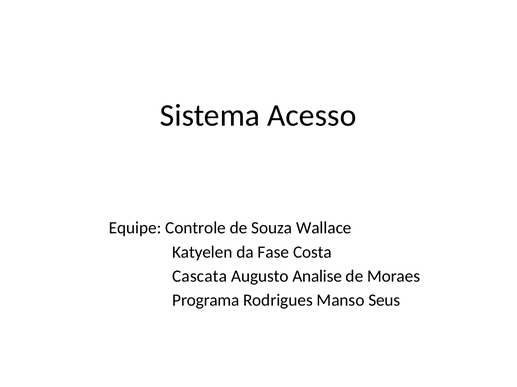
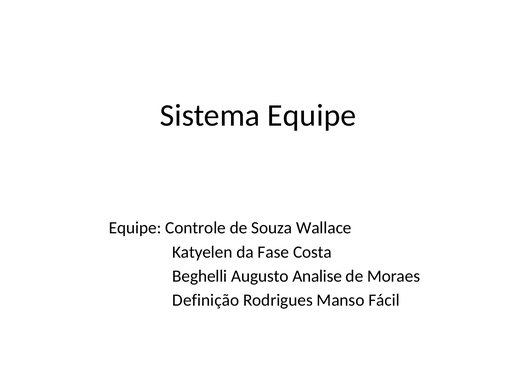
Sistema Acesso: Acesso -> Equipe
Cascata: Cascata -> Beghelli
Programa: Programa -> Definição
Seus: Seus -> Fácil
